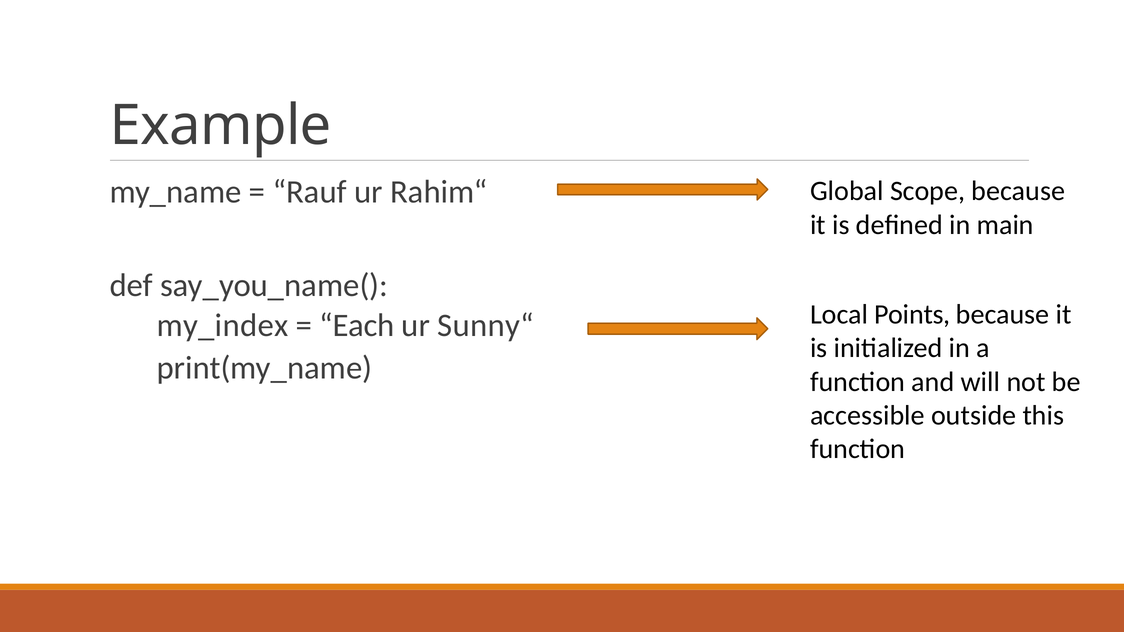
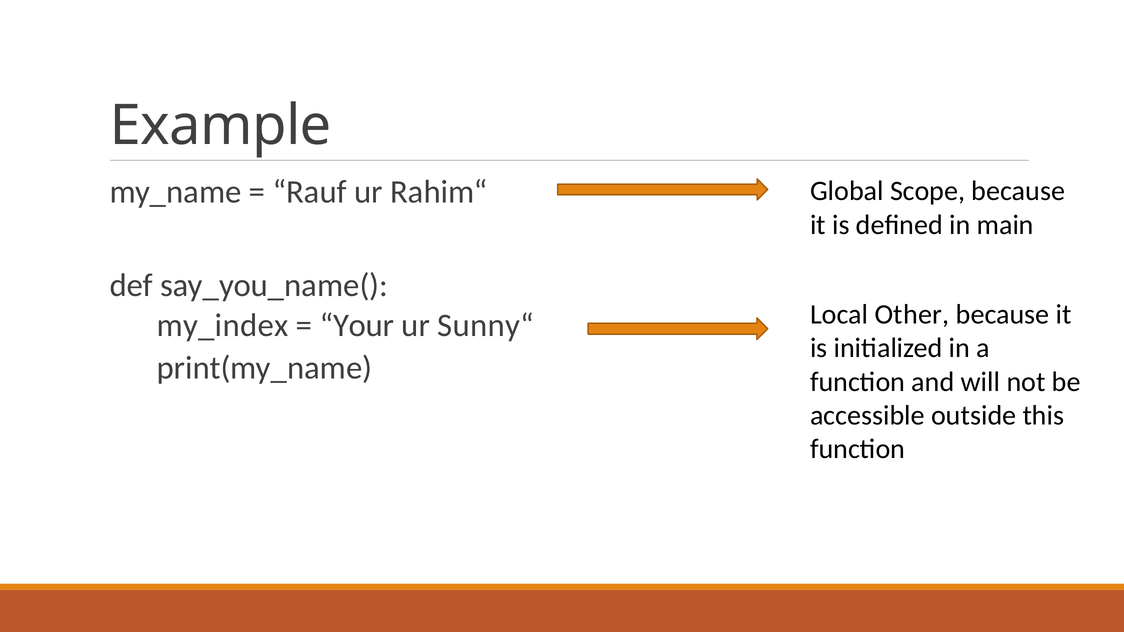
Points: Points -> Other
Each: Each -> Your
